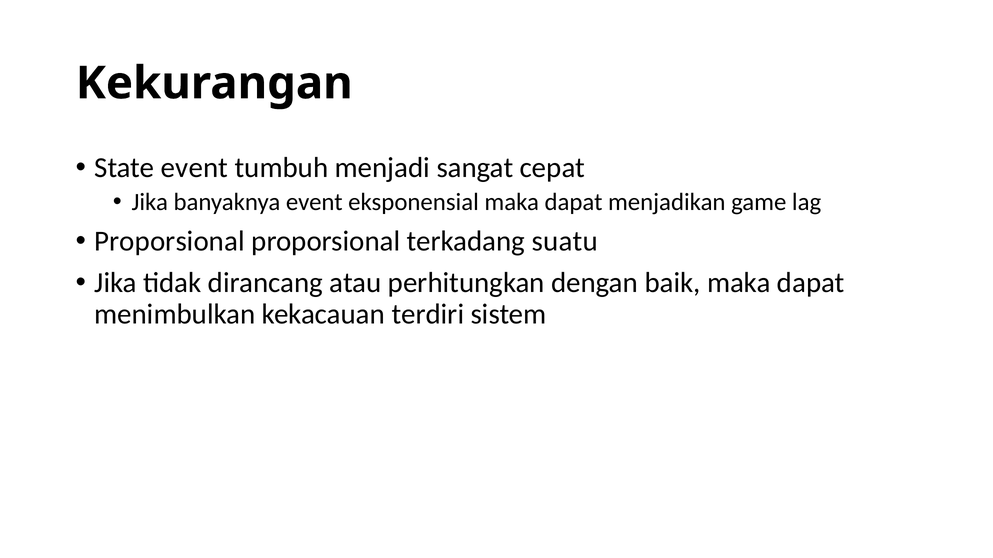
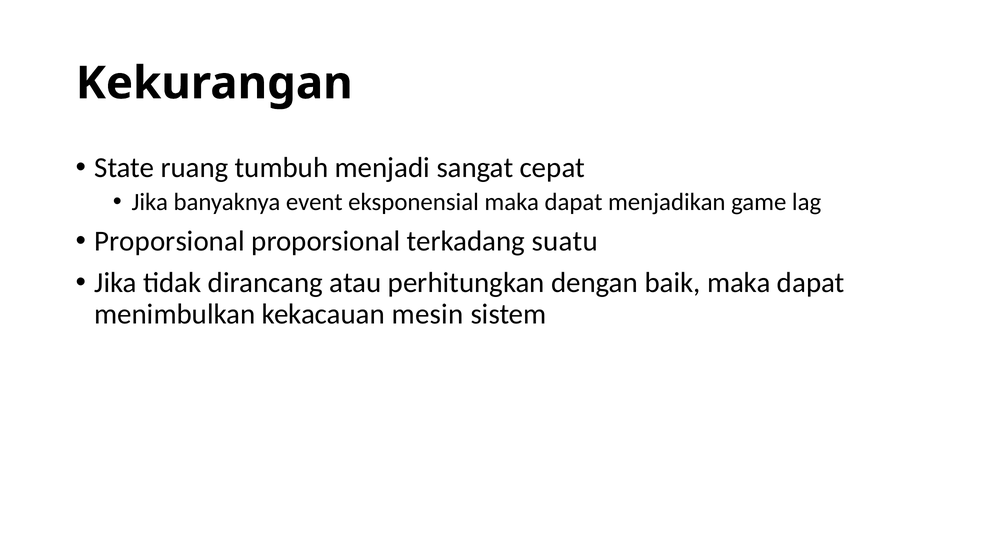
State event: event -> ruang
terdiri: terdiri -> mesin
